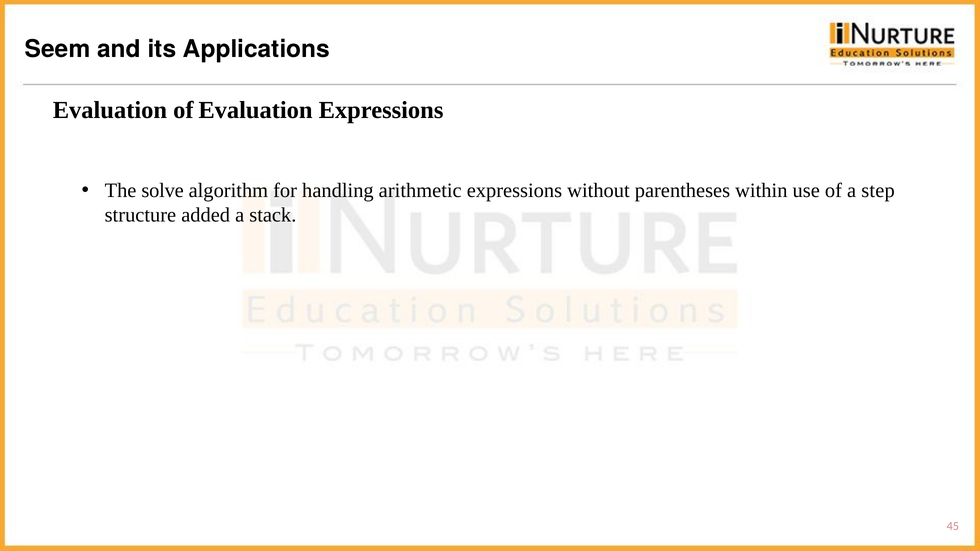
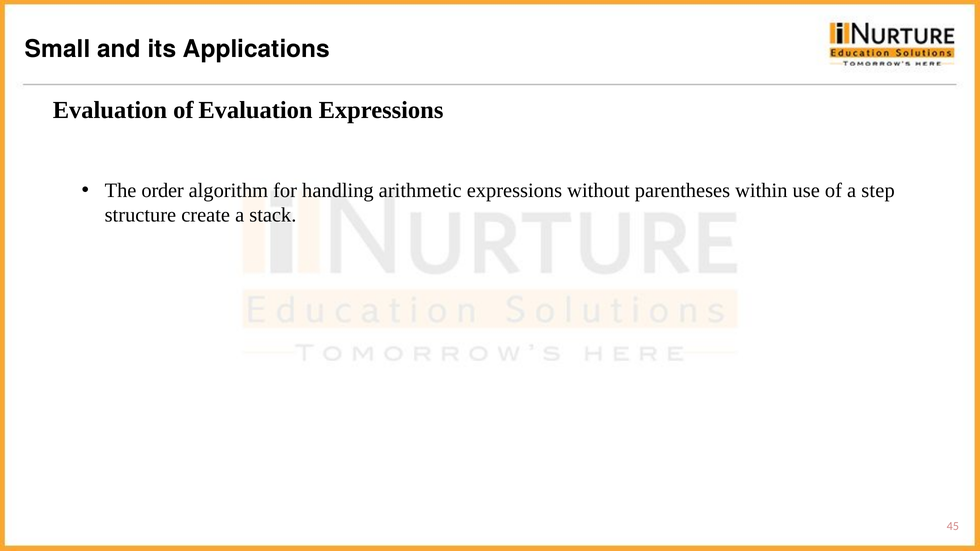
Seem: Seem -> Small
solve: solve -> order
added: added -> create
